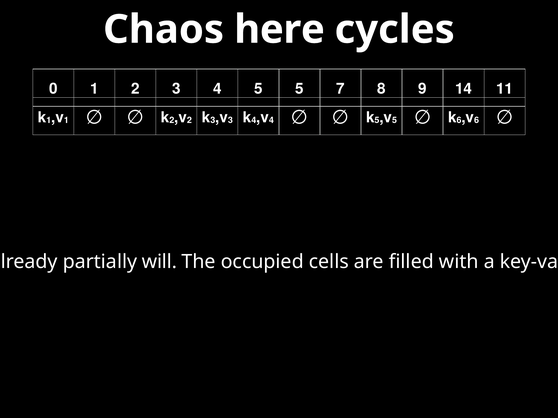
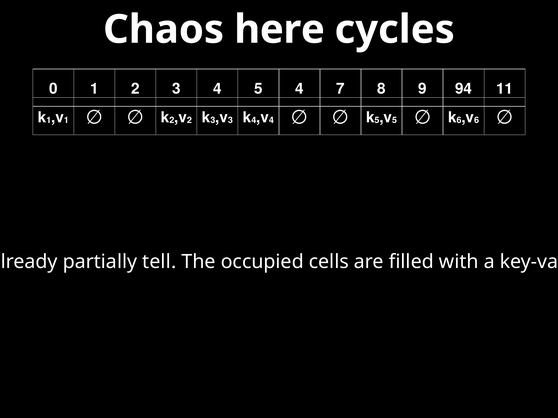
5 5: 5 -> 4
14: 14 -> 94
will: will -> tell
